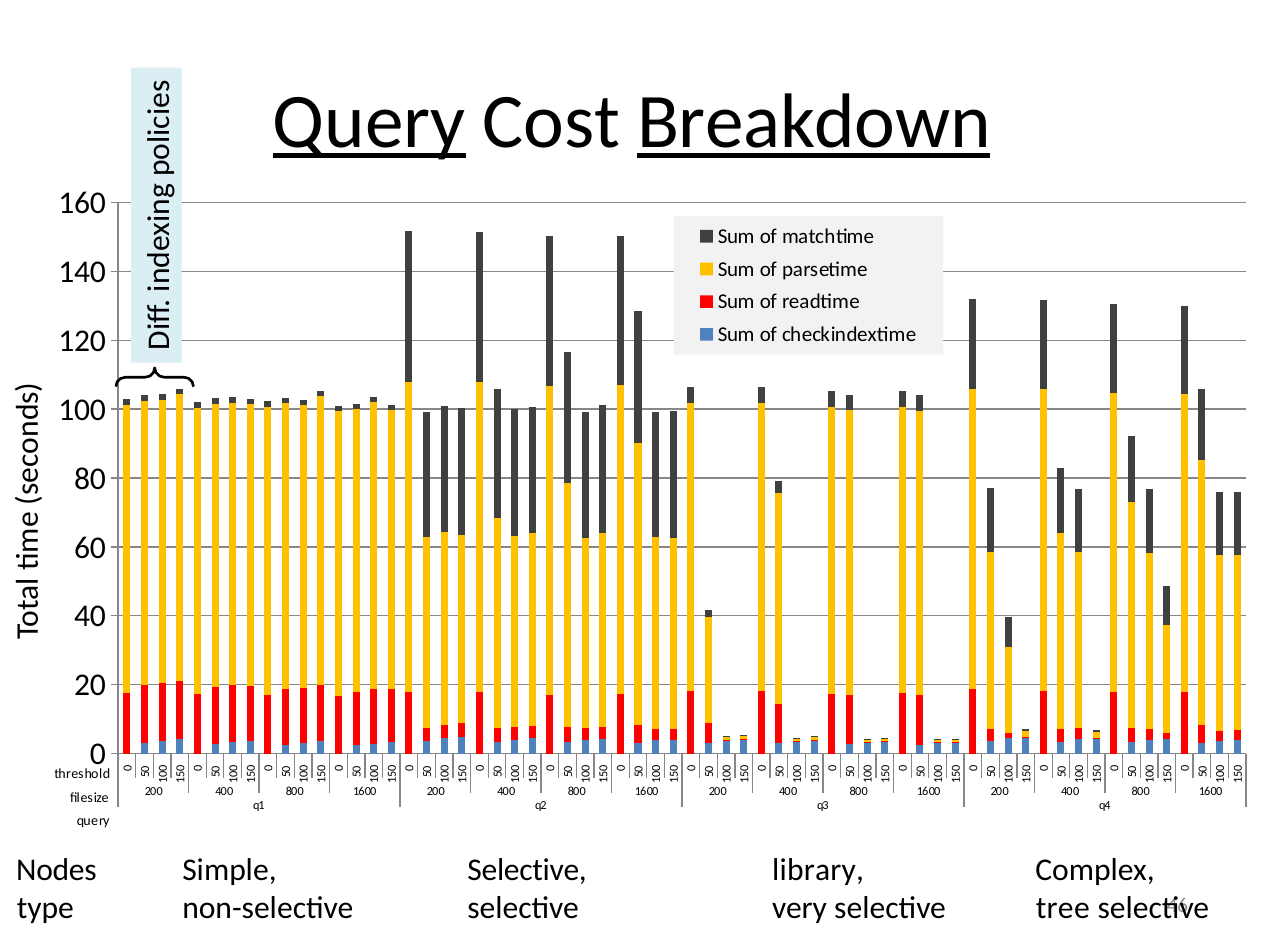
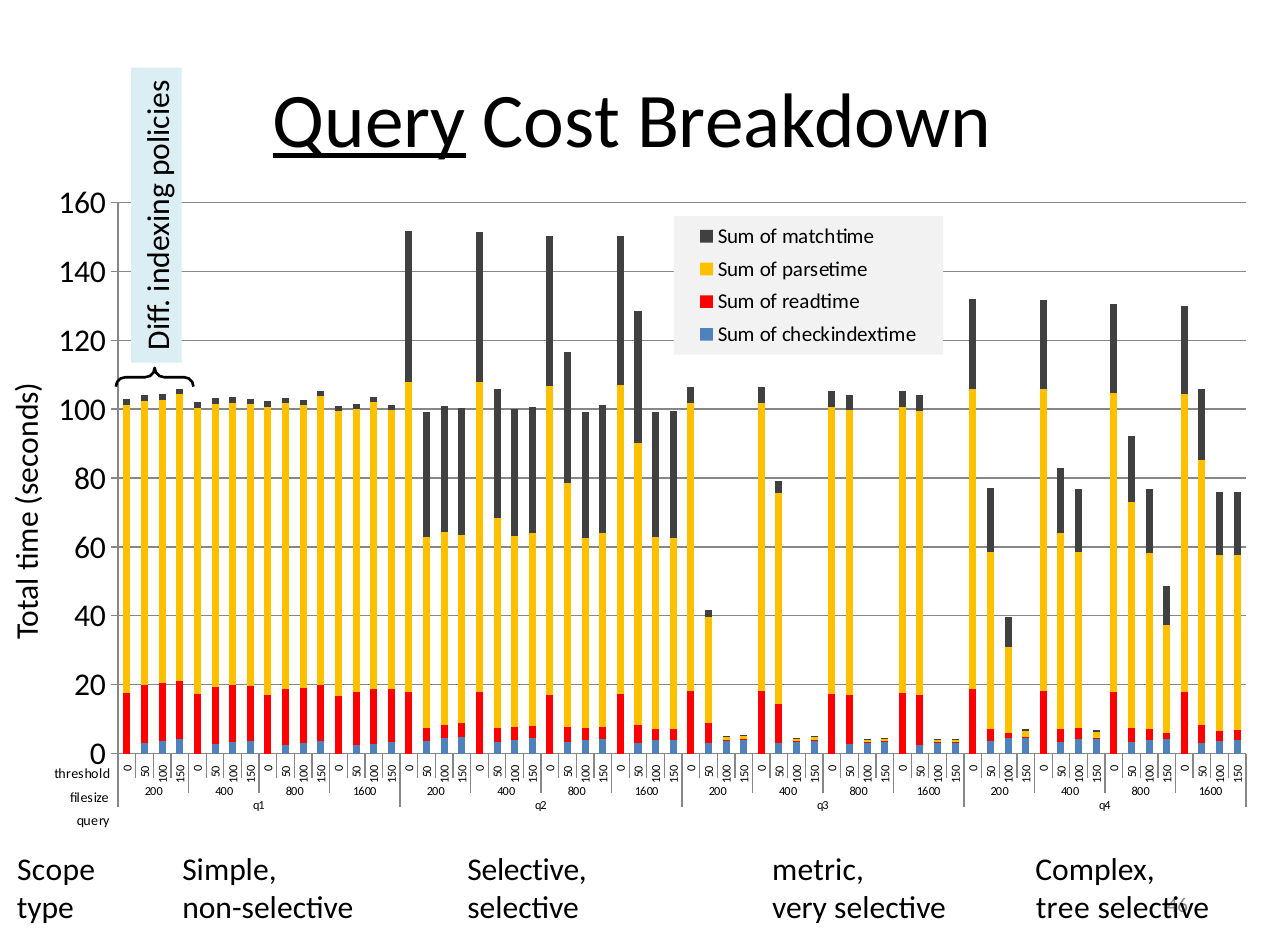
Breakdown underline: present -> none
Nodes: Nodes -> Scope
library: library -> metric
